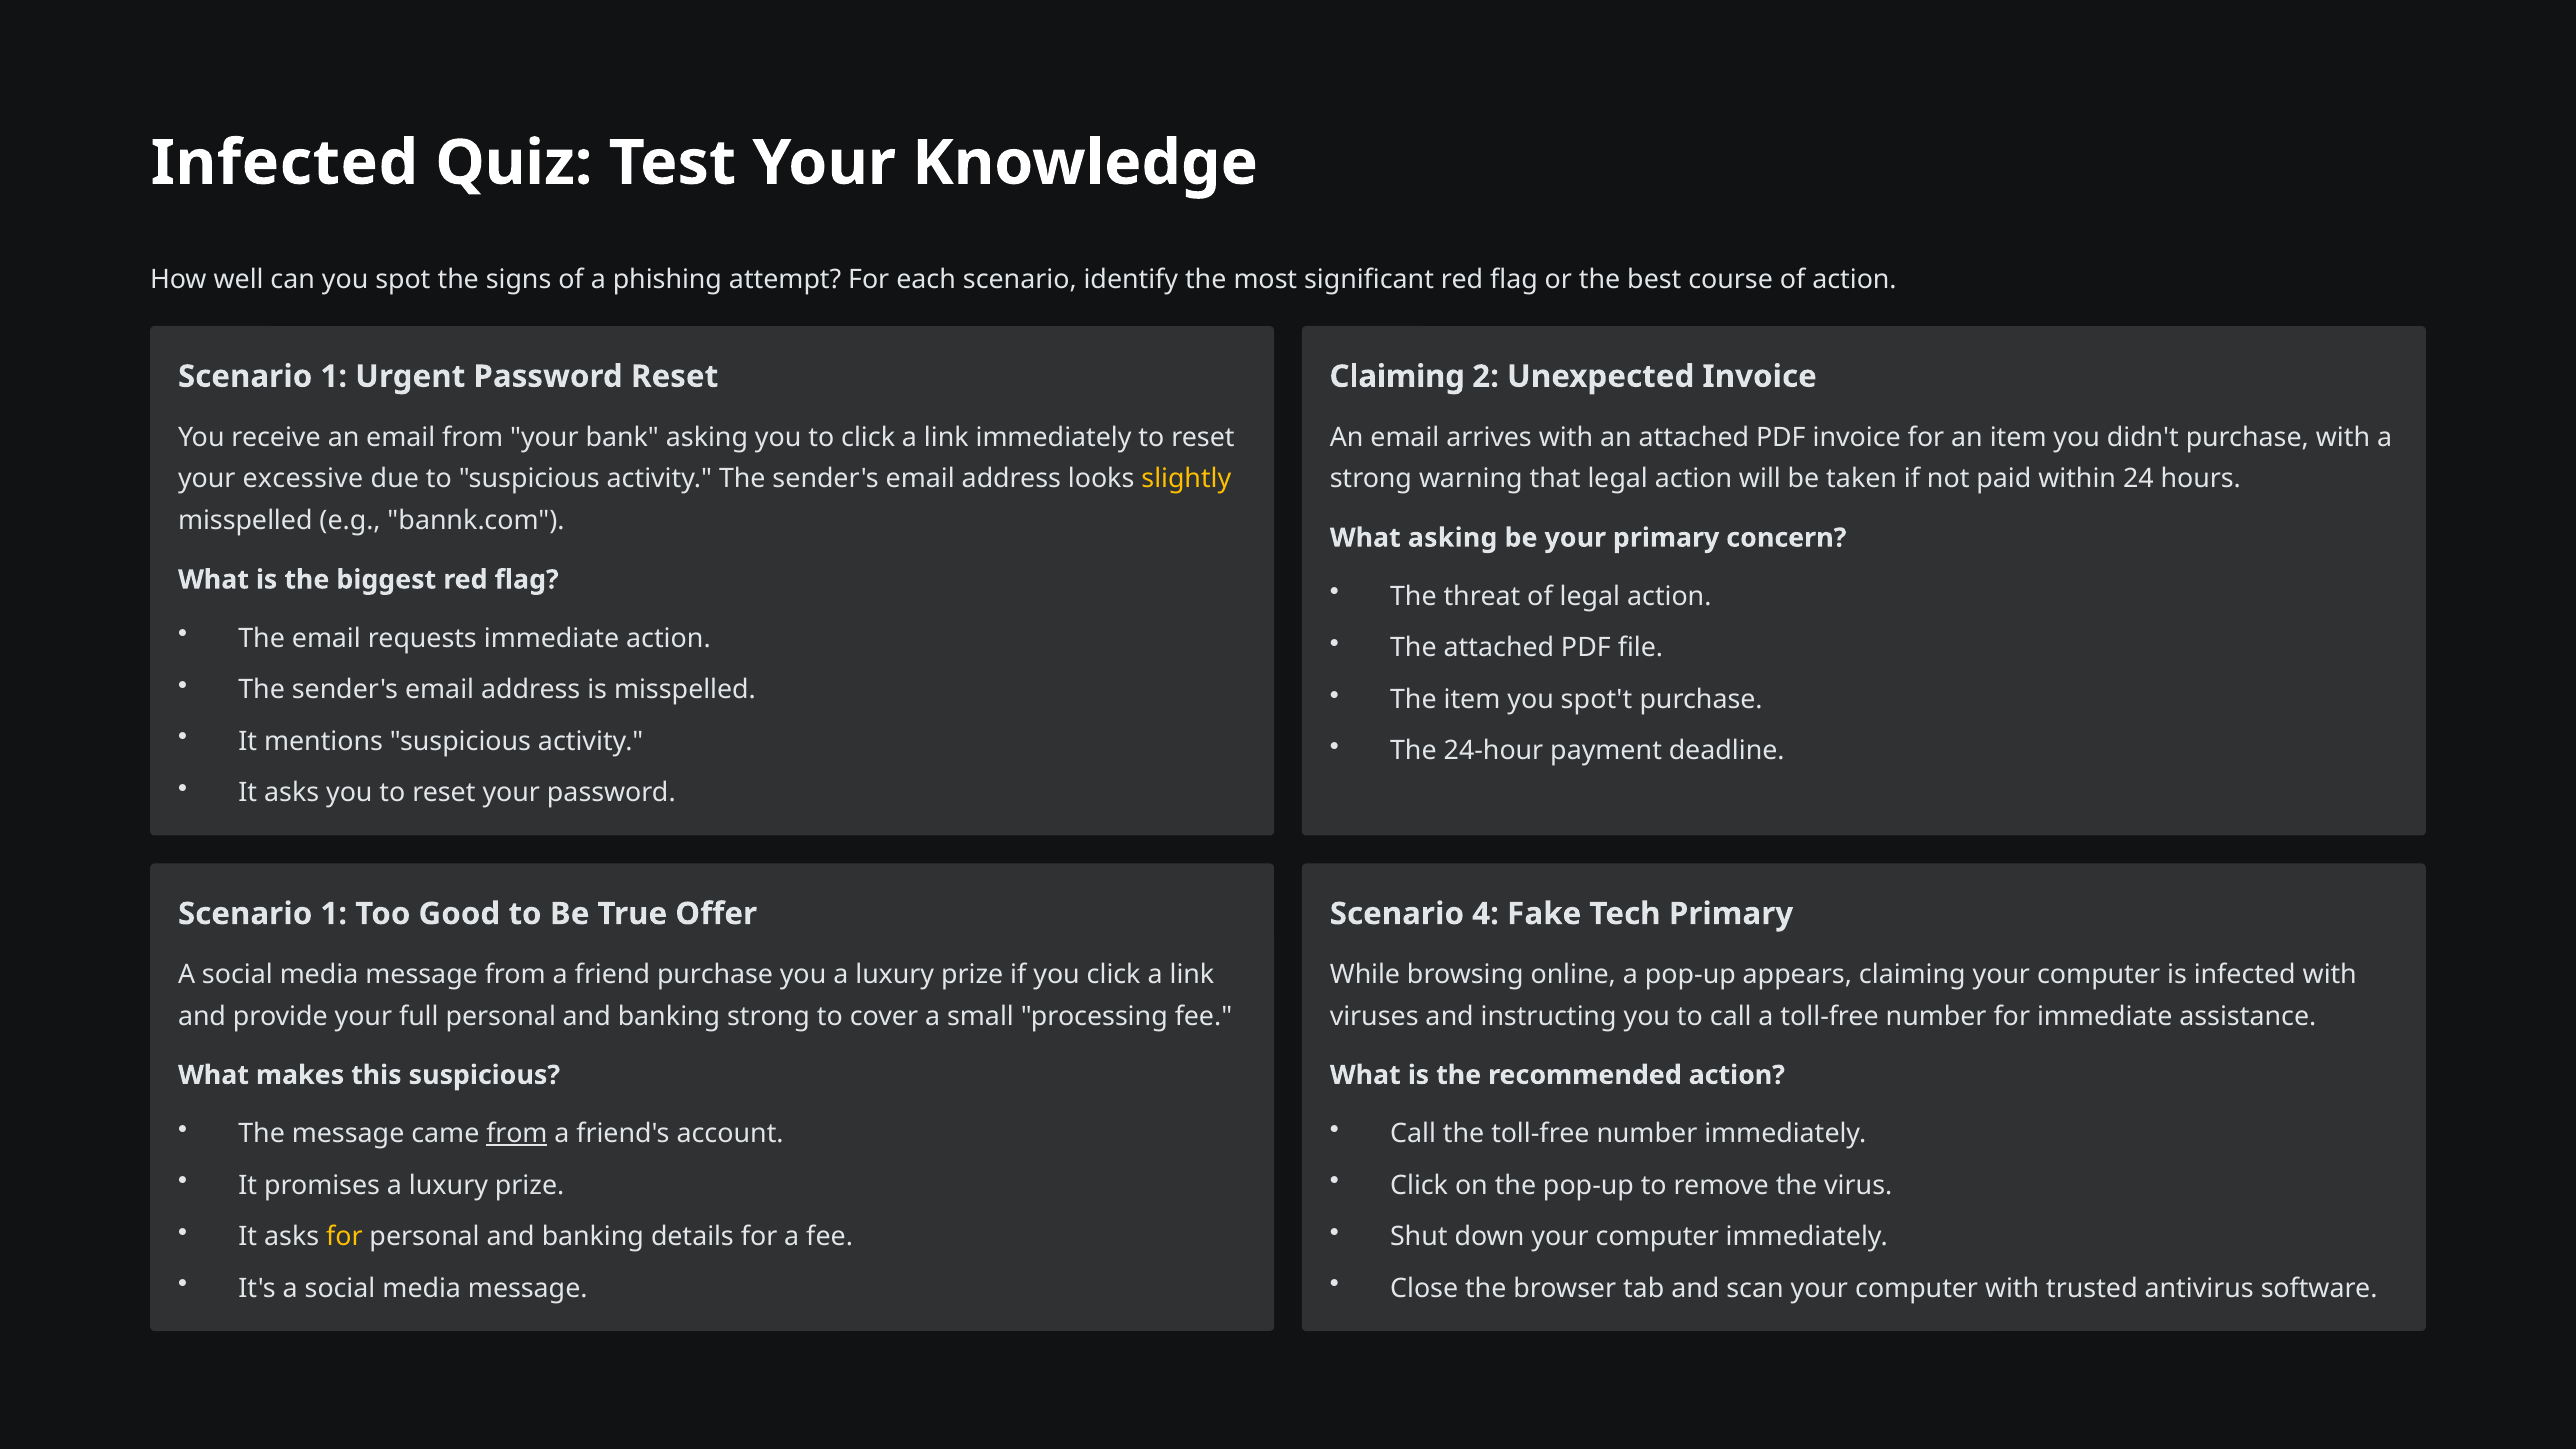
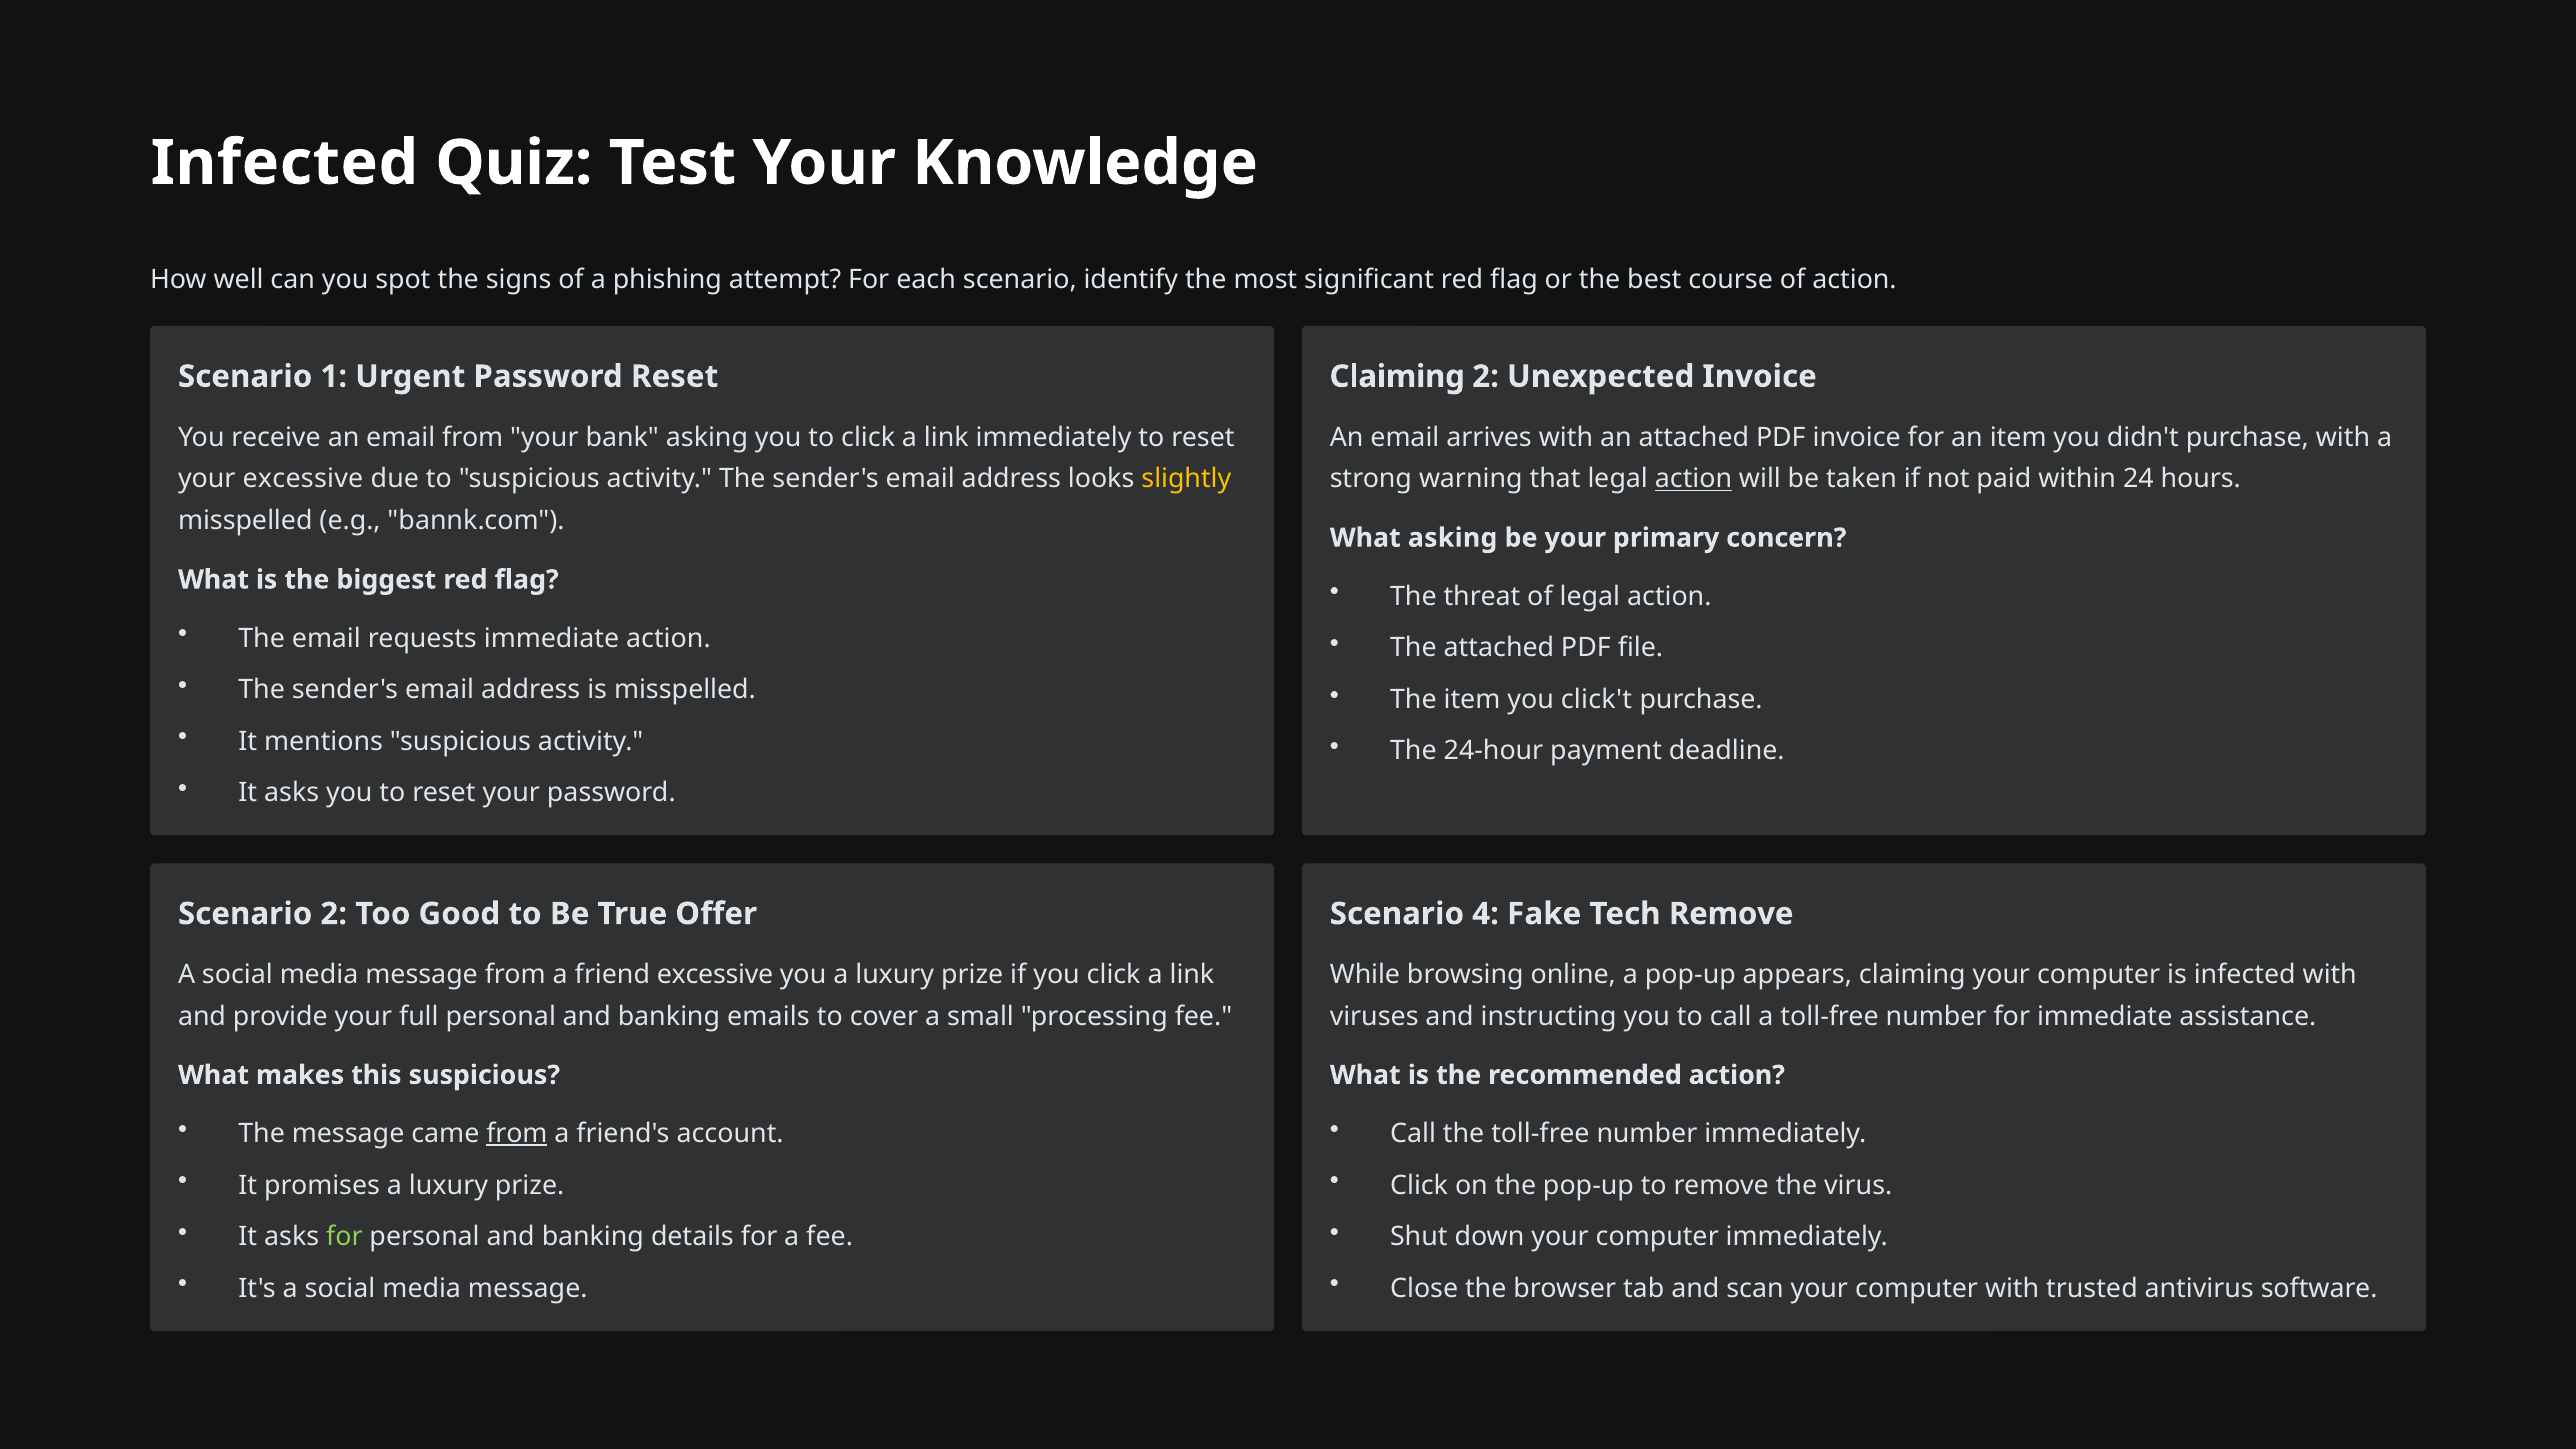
action at (1693, 479) underline: none -> present
spot't: spot't -> click't
1 at (334, 914): 1 -> 2
Tech Primary: Primary -> Remove
friend purchase: purchase -> excessive
banking strong: strong -> emails
for at (344, 1237) colour: yellow -> light green
